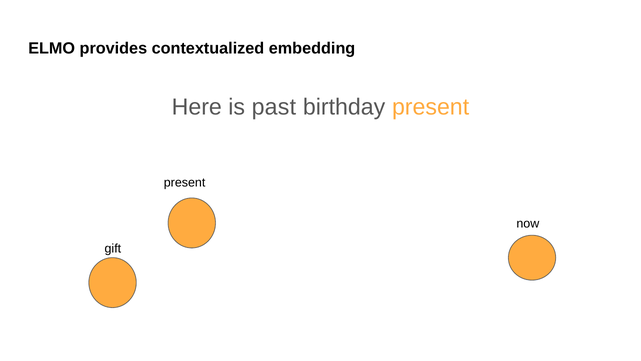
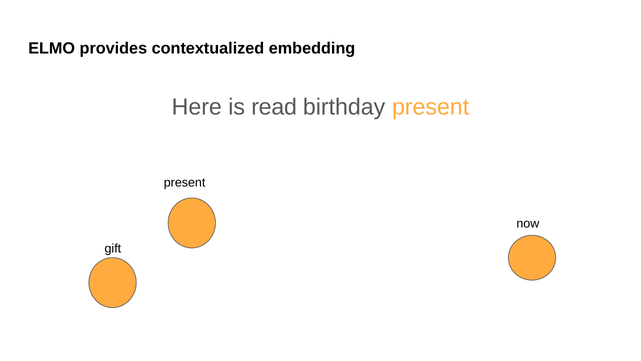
past: past -> read
